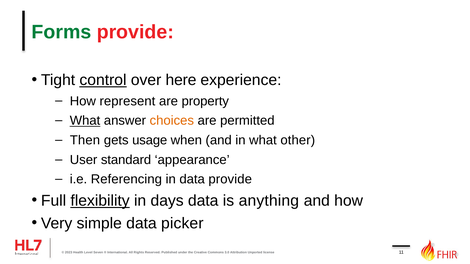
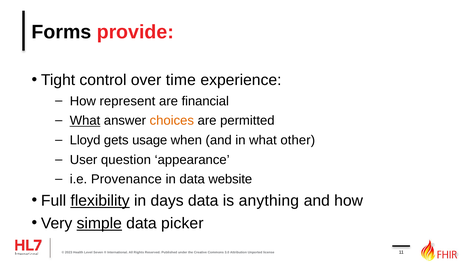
Forms colour: green -> black
control underline: present -> none
here: here -> time
property: property -> financial
Then: Then -> Lloyd
standard: standard -> question
Referencing: Referencing -> Provenance
data provide: provide -> website
simple underline: none -> present
